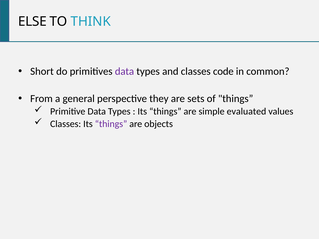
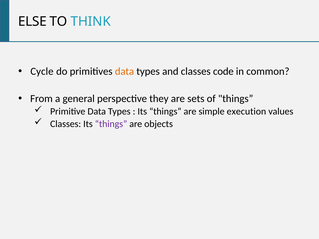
Short: Short -> Cycle
data at (124, 71) colour: purple -> orange
evaluated: evaluated -> execution
